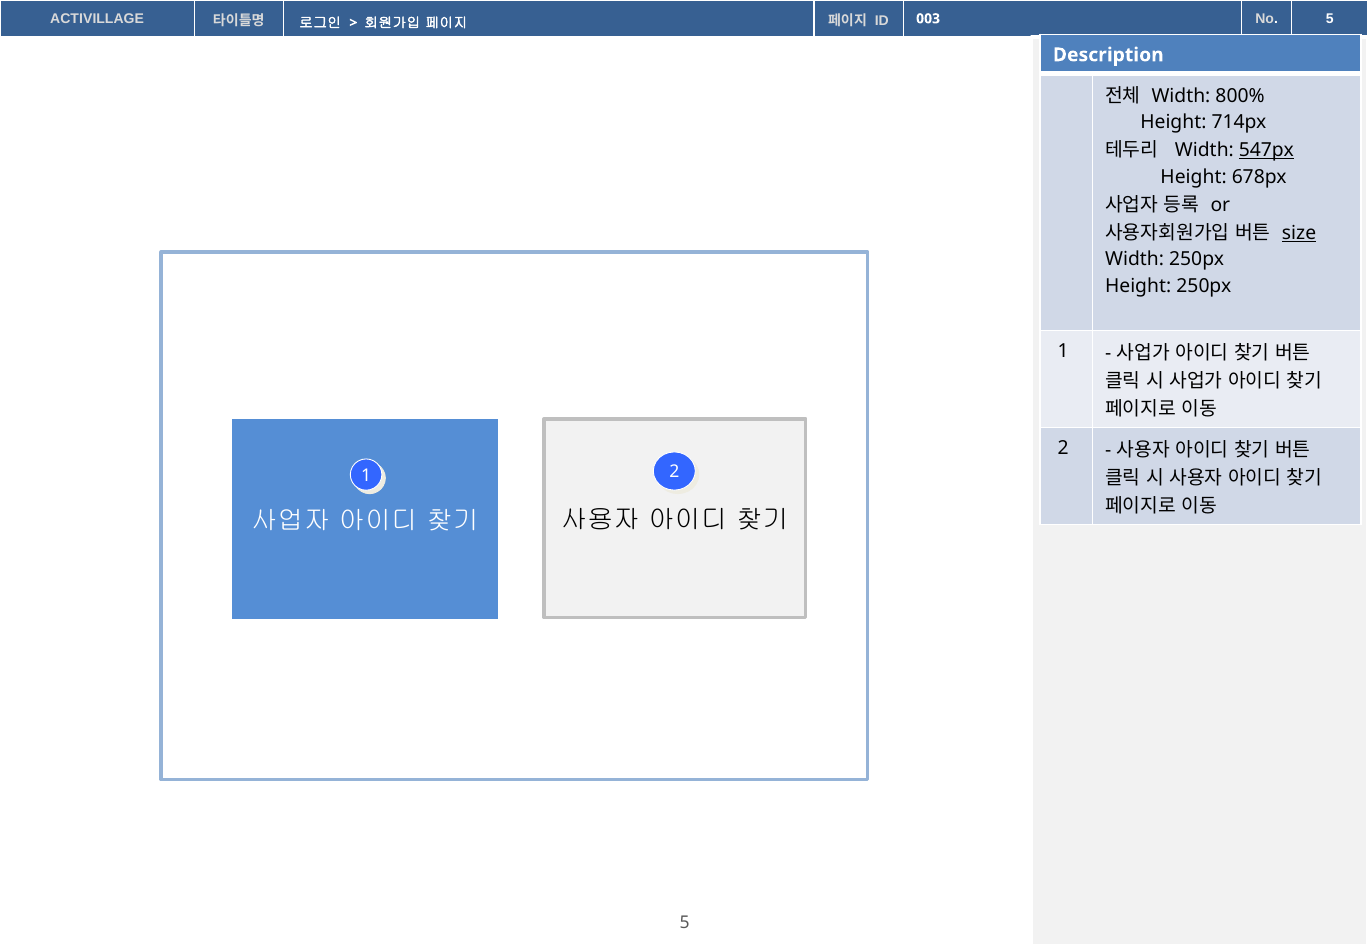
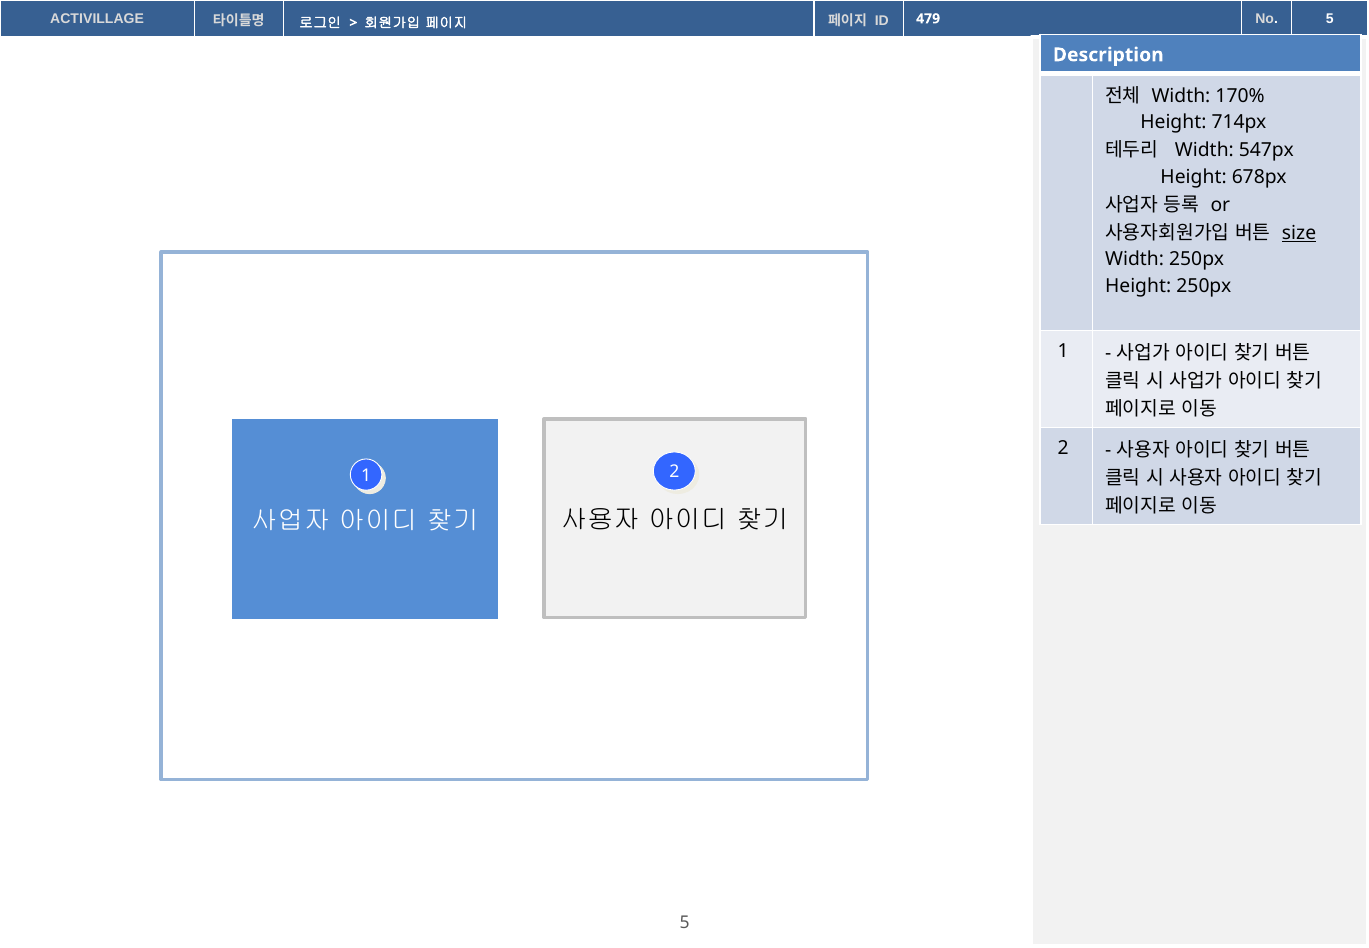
003: 003 -> 479
800%: 800% -> 170%
547px underline: present -> none
